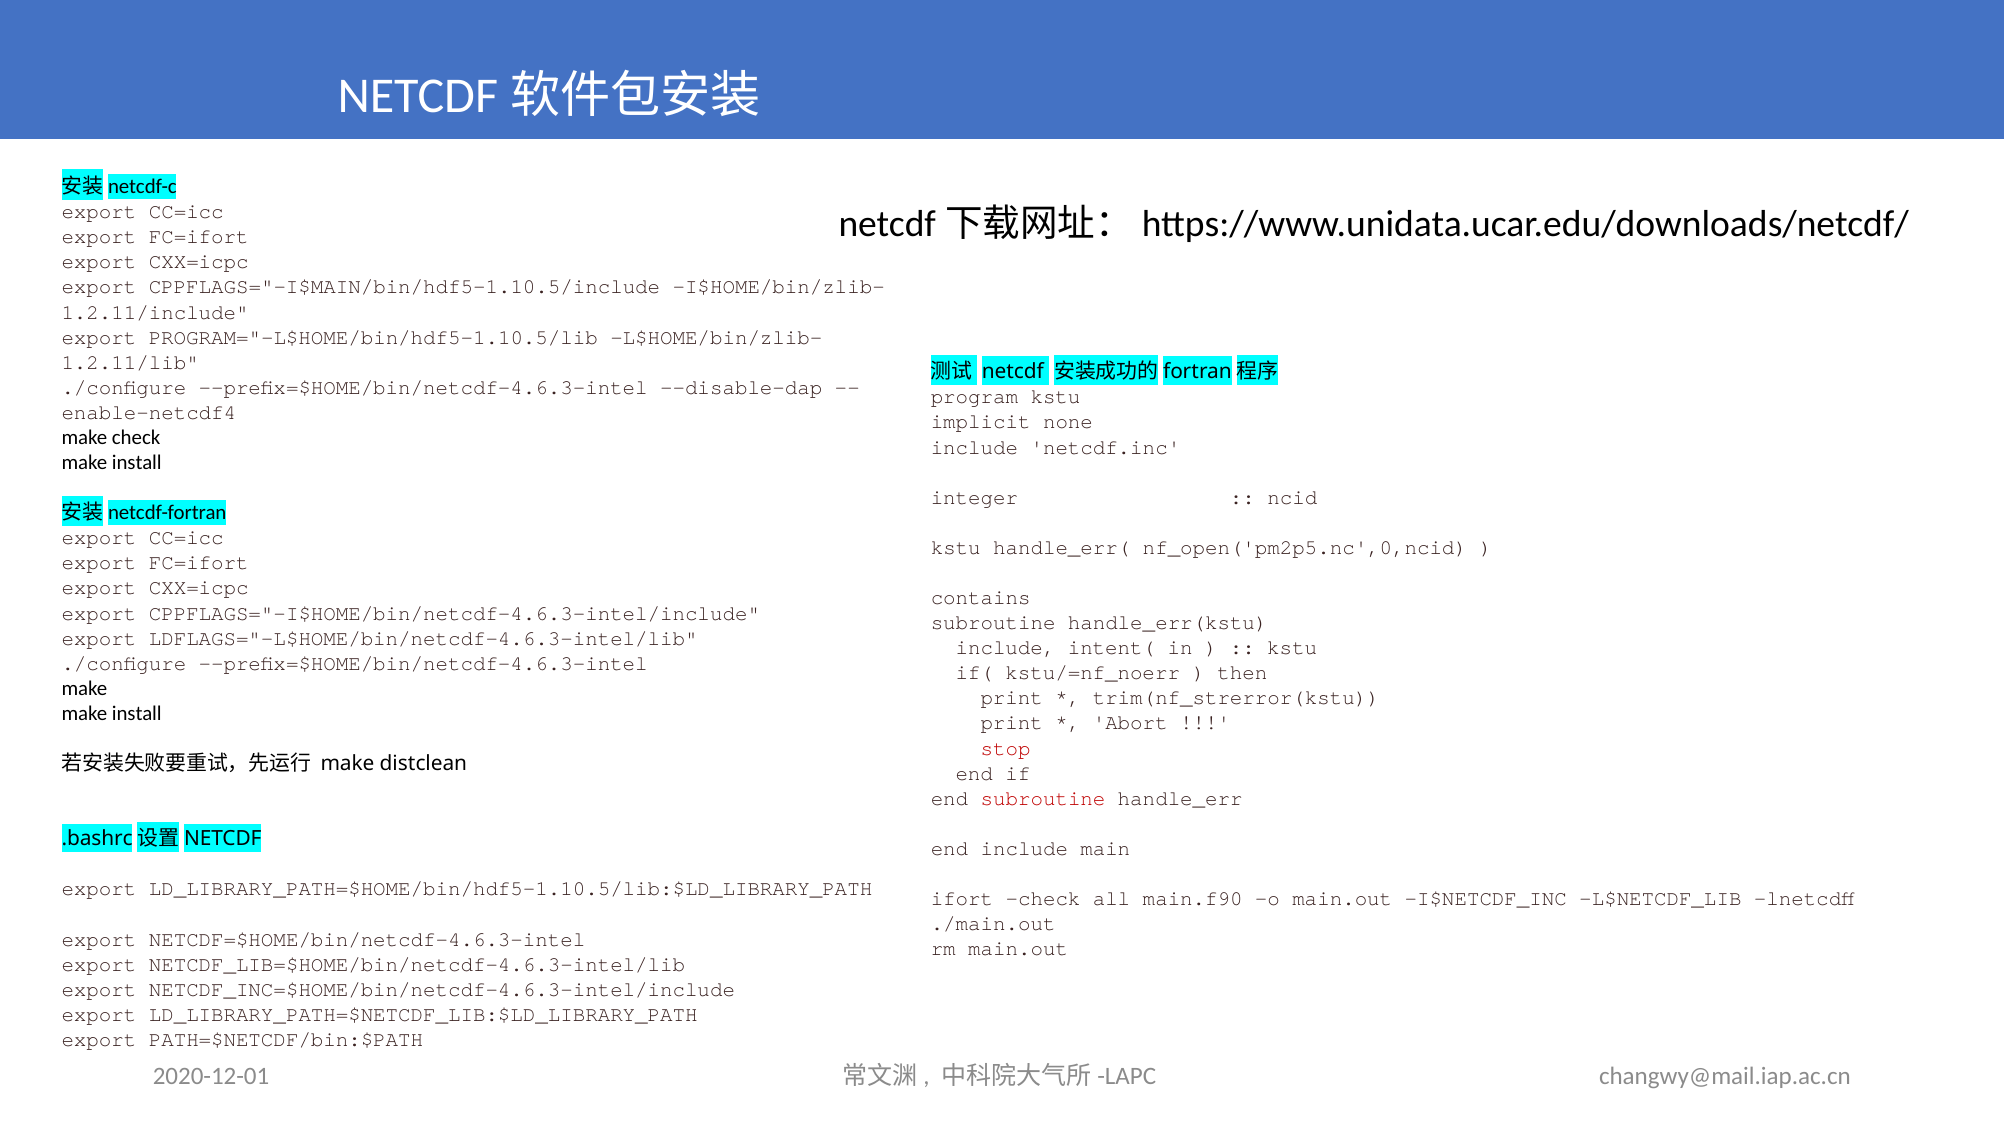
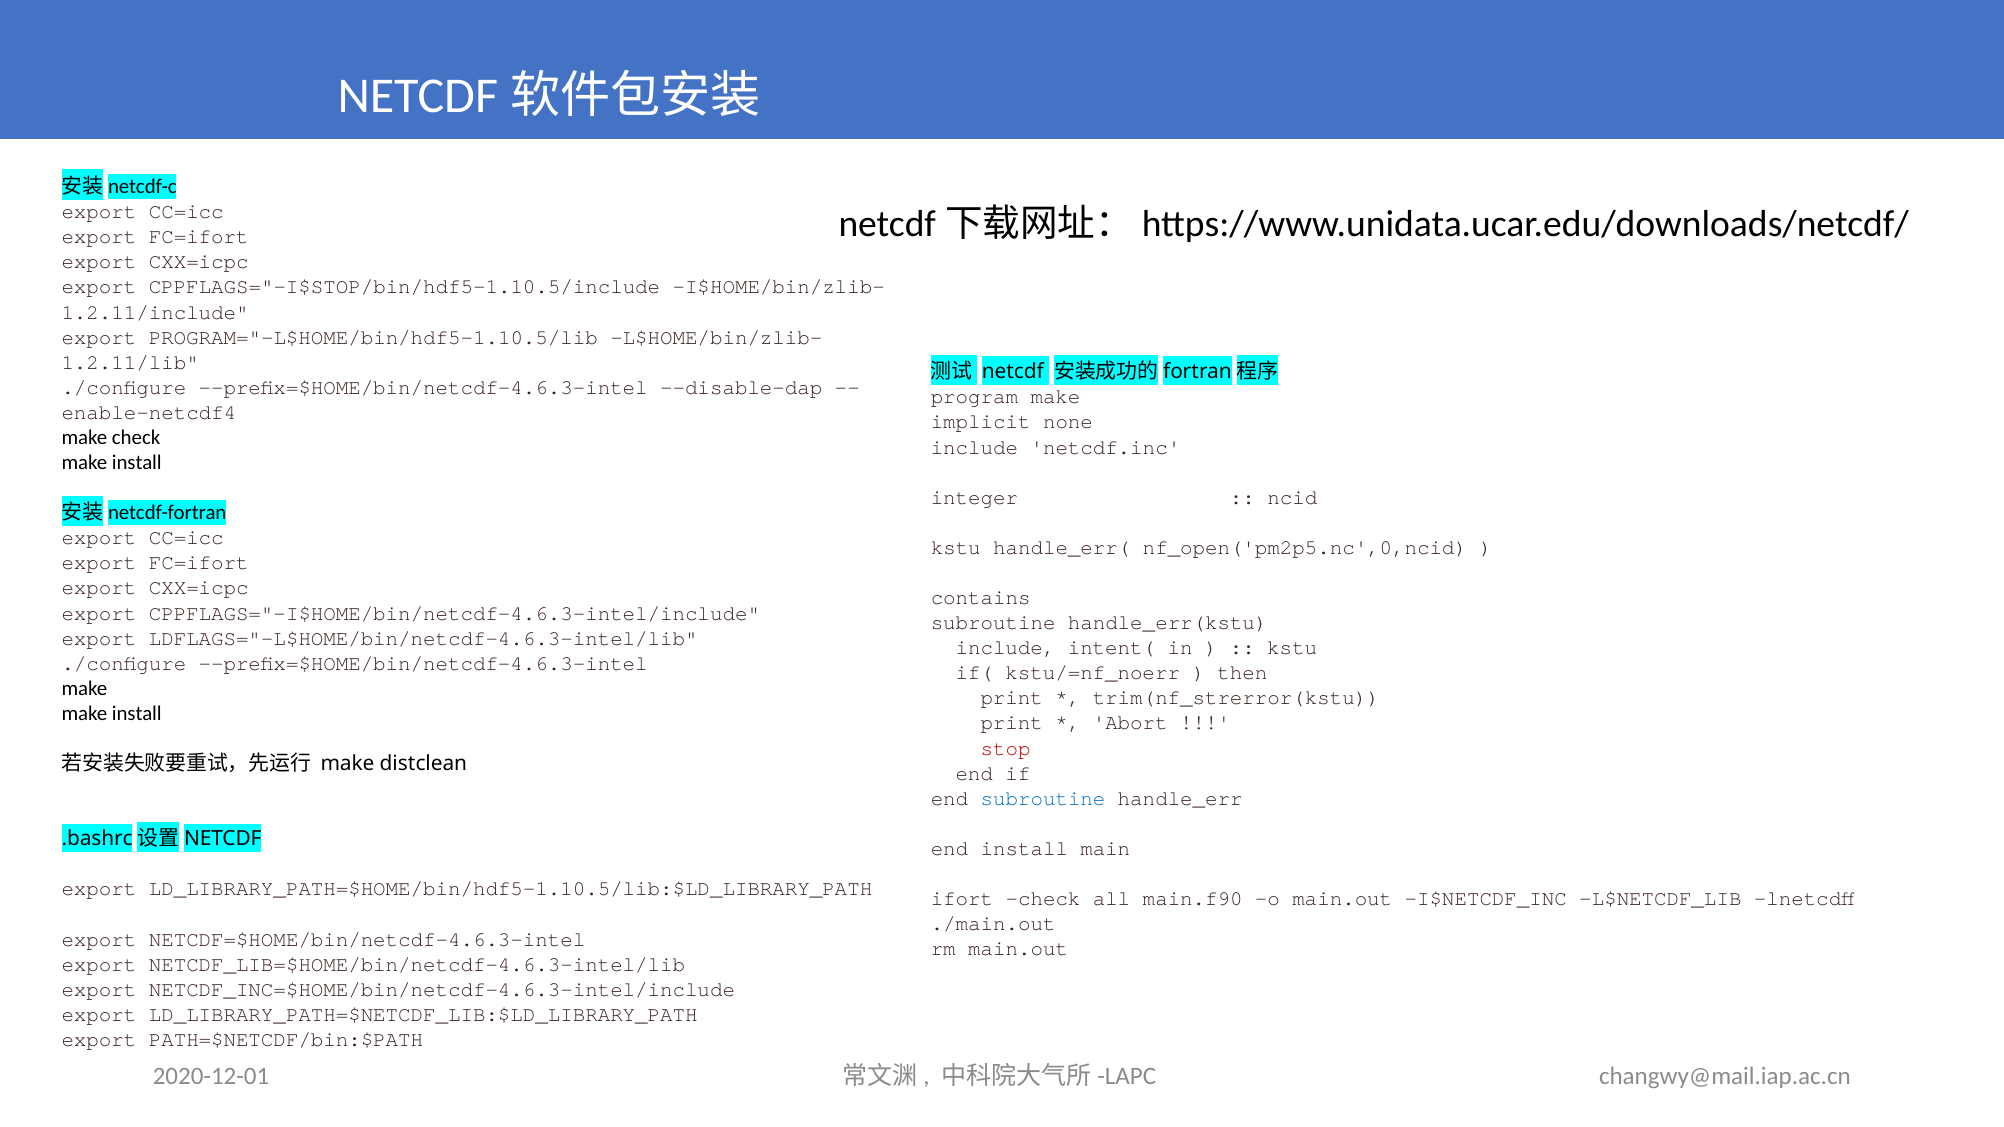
CPPFLAGS="-I$MAIN/bin/hdf5-1.10.5/include: CPPFLAGS="-I$MAIN/bin/hdf5-1.10.5/include -> CPPFLAGS="-I$STOP/bin/hdf5-1.10.5/include
program kstu: kstu -> make
subroutine at (1043, 799) colour: red -> blue
end include: include -> install
